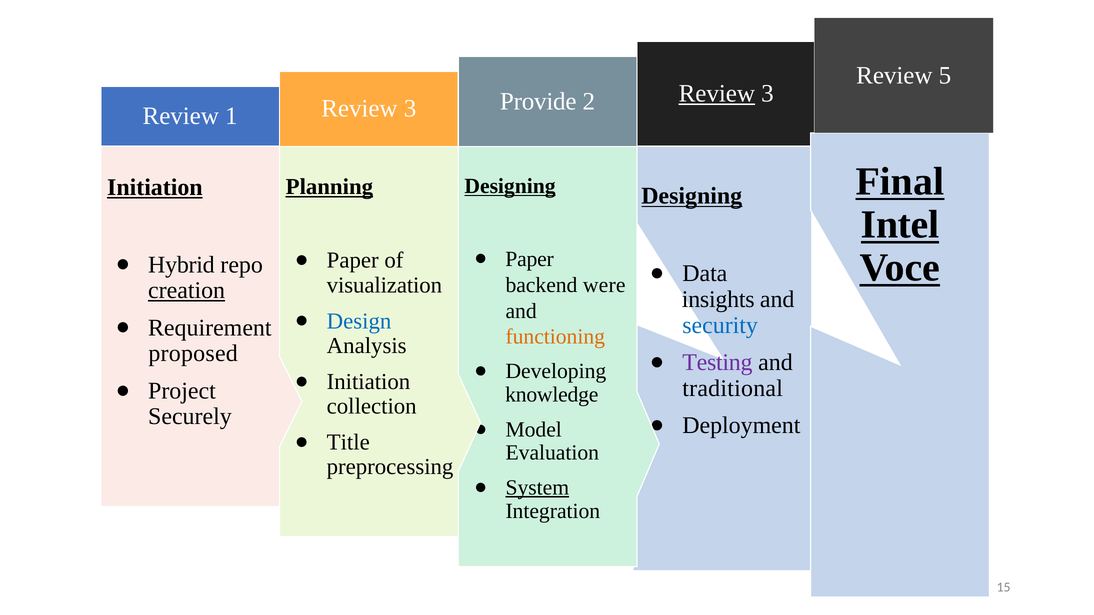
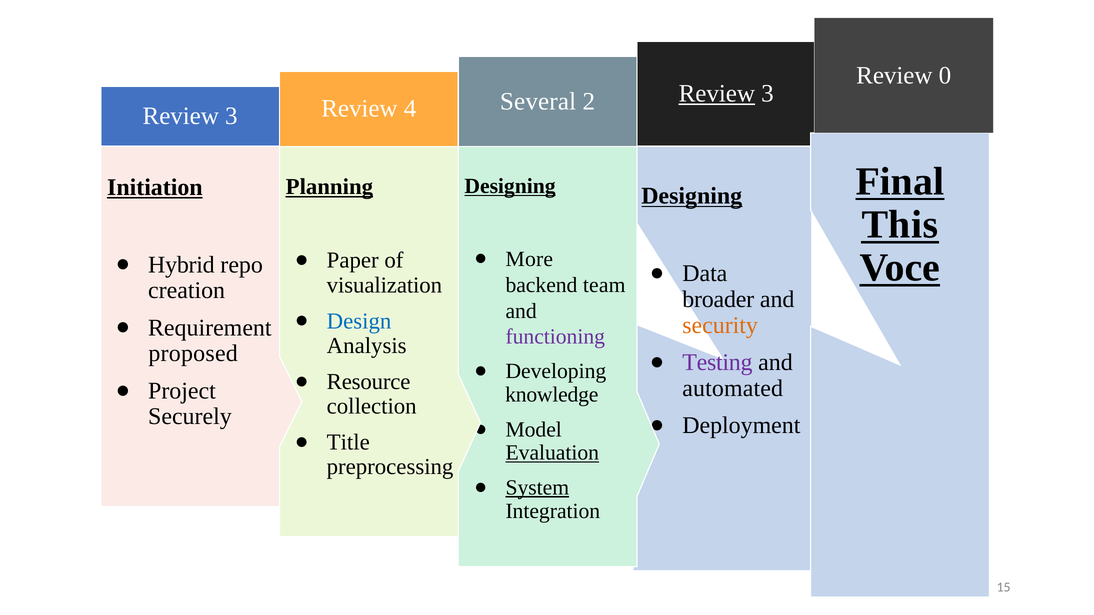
5: 5 -> 0
Provide: Provide -> Several
3 at (410, 109): 3 -> 4
1 at (231, 116): 1 -> 3
Intel: Intel -> This
Paper at (530, 259): Paper -> More
were: were -> team
creation underline: present -> none
insights: insights -> broader
security colour: blue -> orange
functioning colour: orange -> purple
Initiation at (368, 382): Initiation -> Resource
traditional: traditional -> automated
Evaluation underline: none -> present
